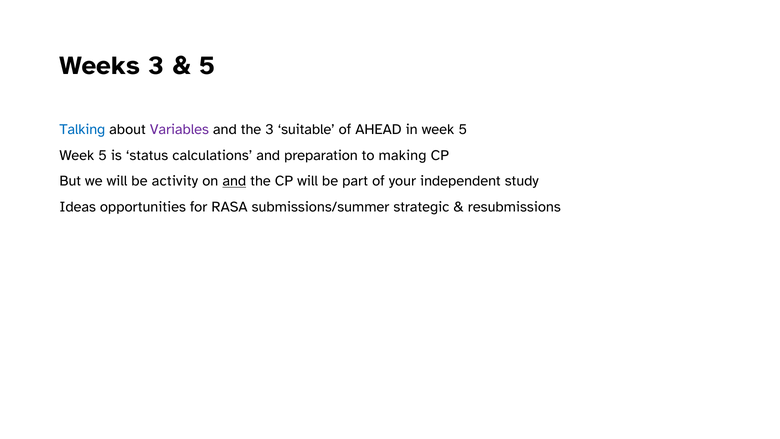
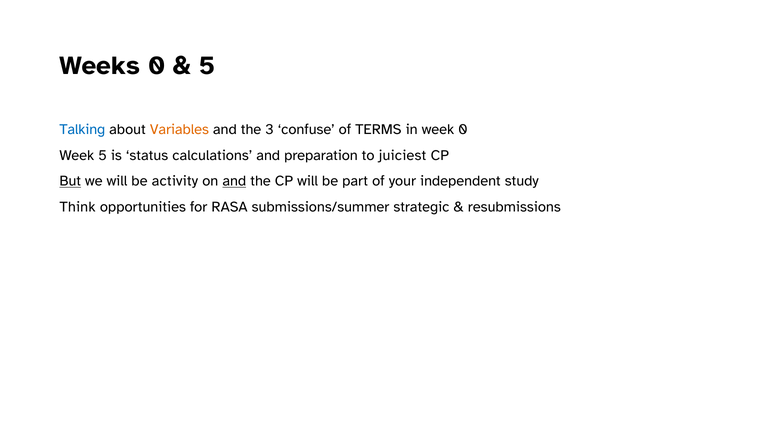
Weeks 3: 3 -> 0
Variables colour: purple -> orange
suitable: suitable -> confuse
AHEAD: AHEAD -> TERMS
in week 5: 5 -> 0
making: making -> juiciest
But underline: none -> present
Ideas: Ideas -> Think
